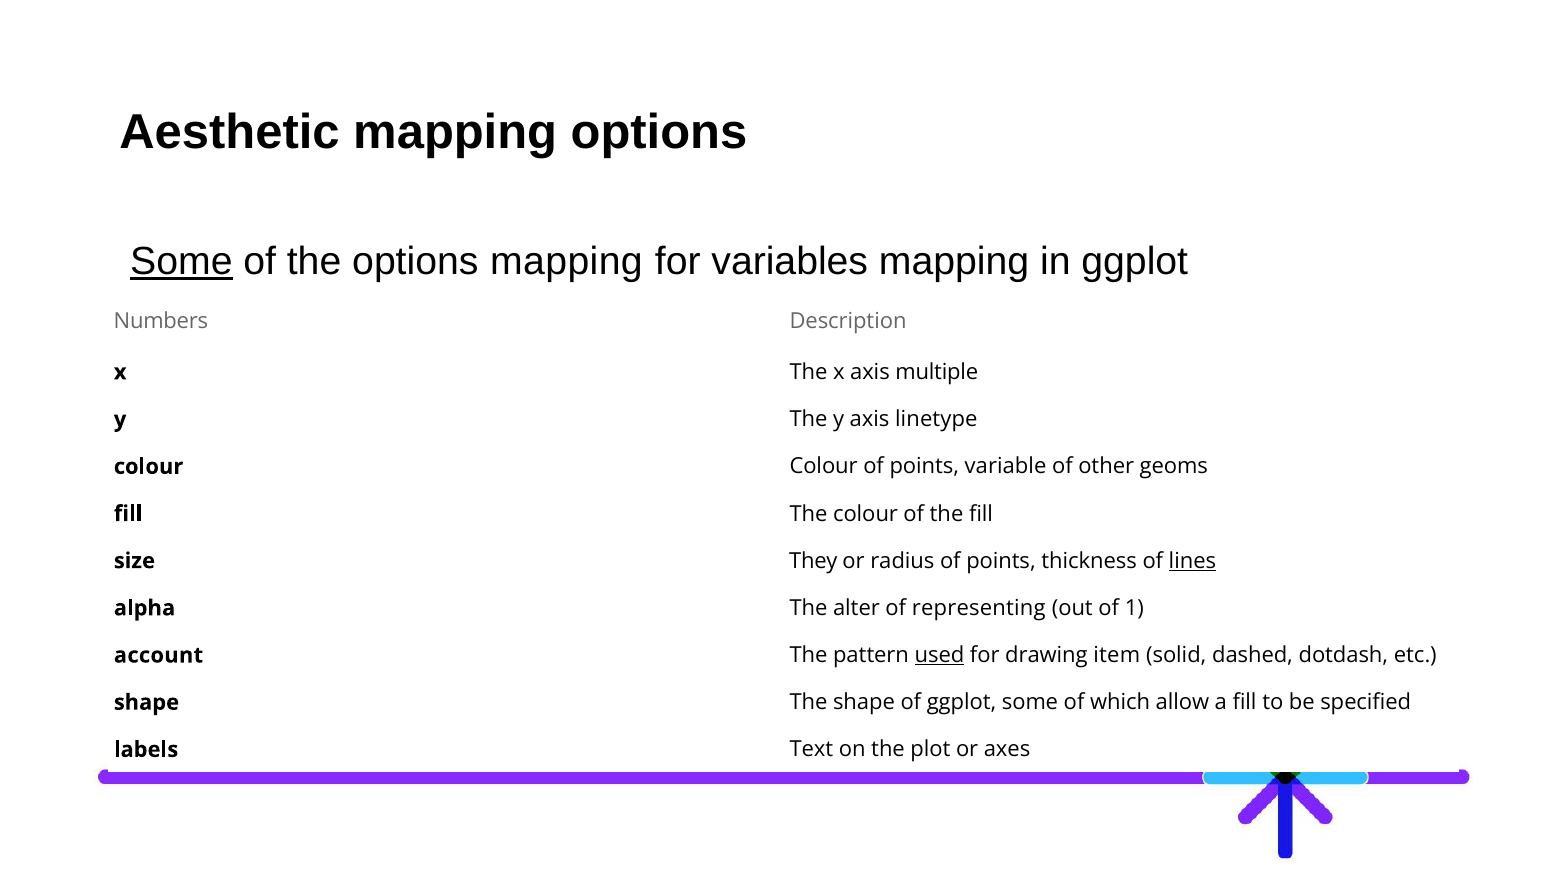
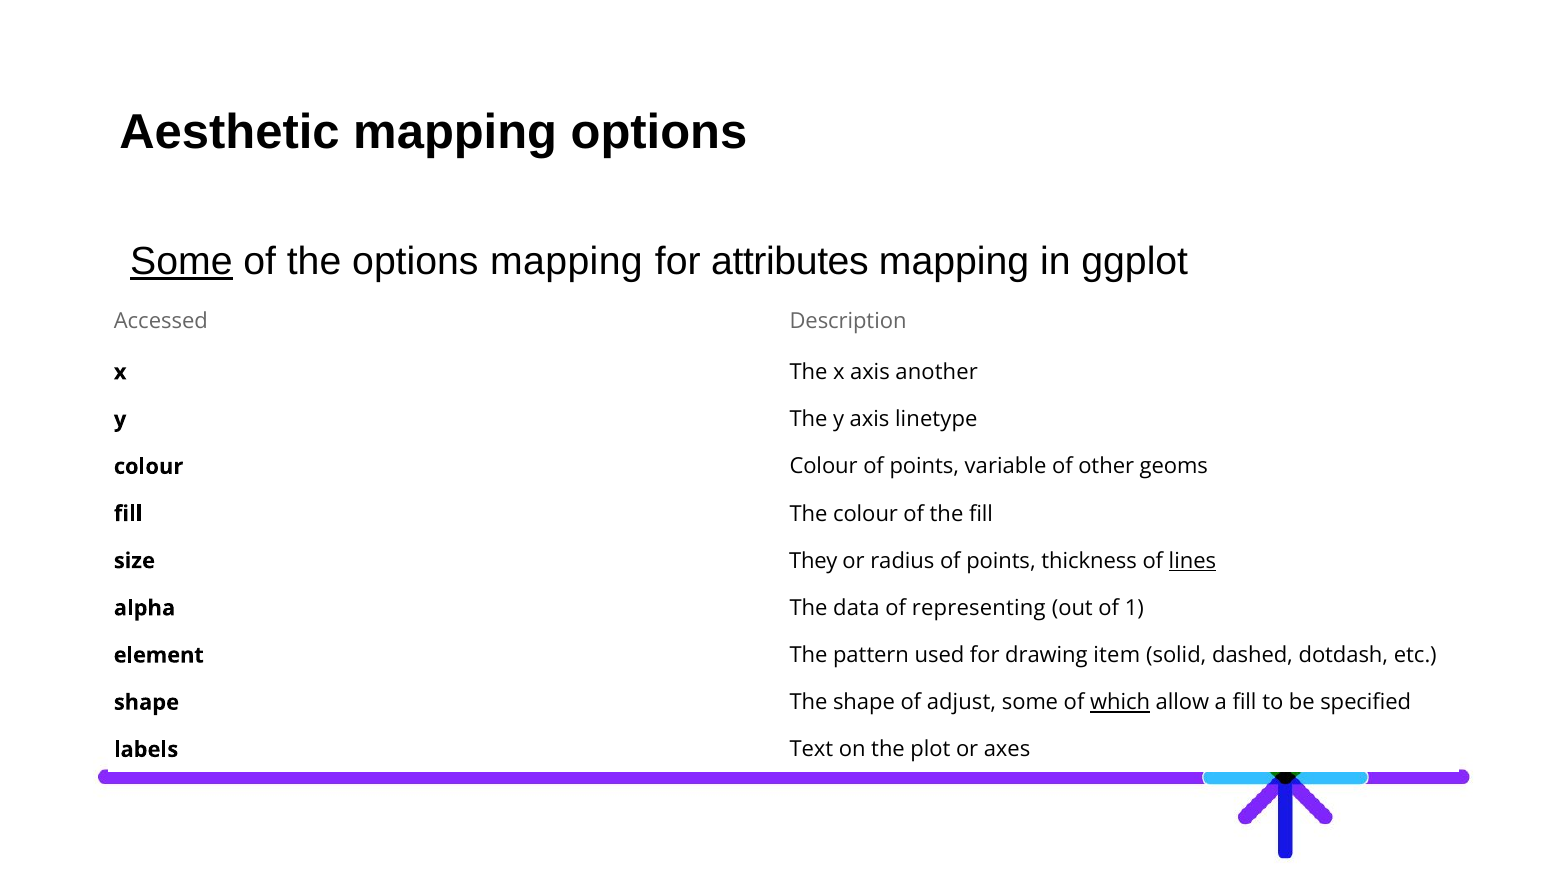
variables: variables -> attributes
Numbers: Numbers -> Accessed
multiple: multiple -> another
alter: alter -> data
account: account -> element
used underline: present -> none
of ggplot: ggplot -> adjust
which underline: none -> present
